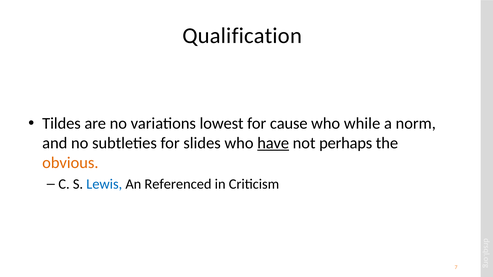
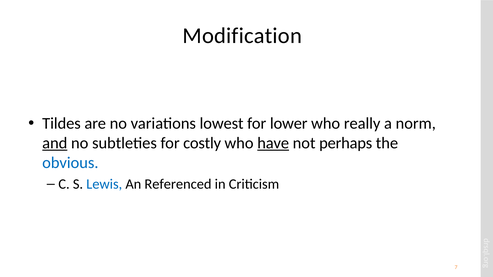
Qualification: Qualification -> Modification
cause: cause -> lower
while: while -> really
and underline: none -> present
slides: slides -> costly
obvious colour: orange -> blue
